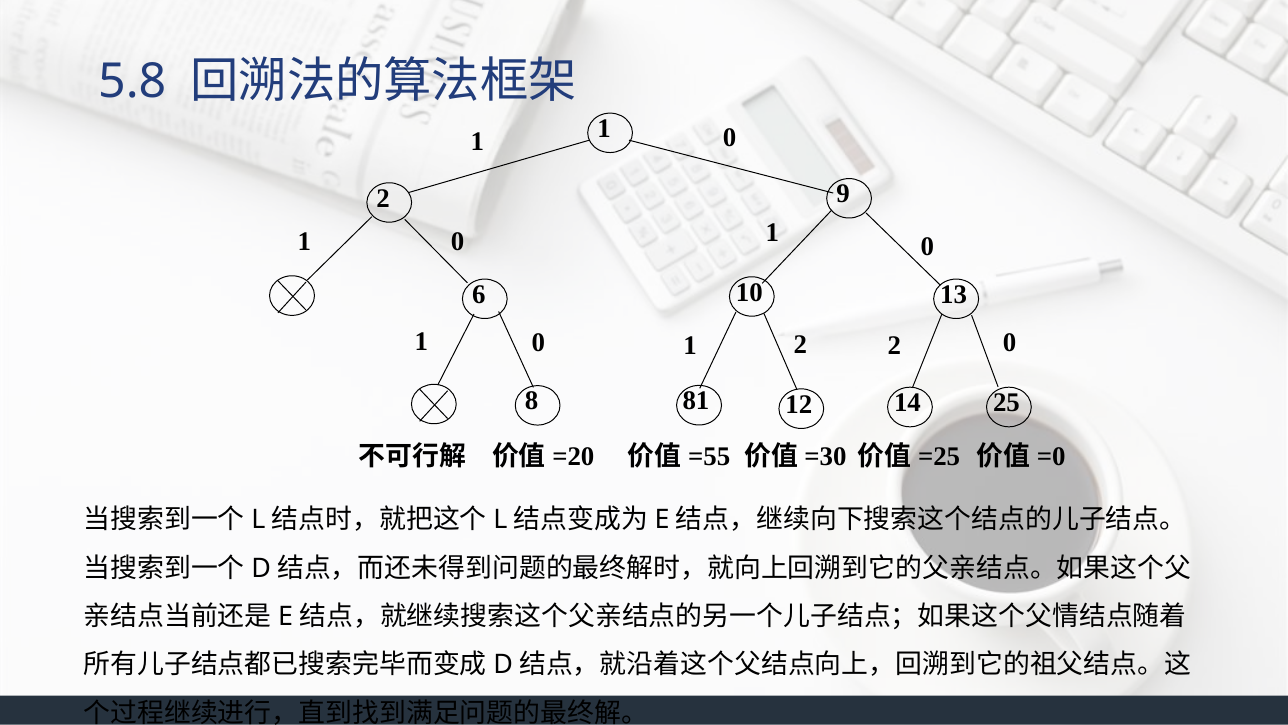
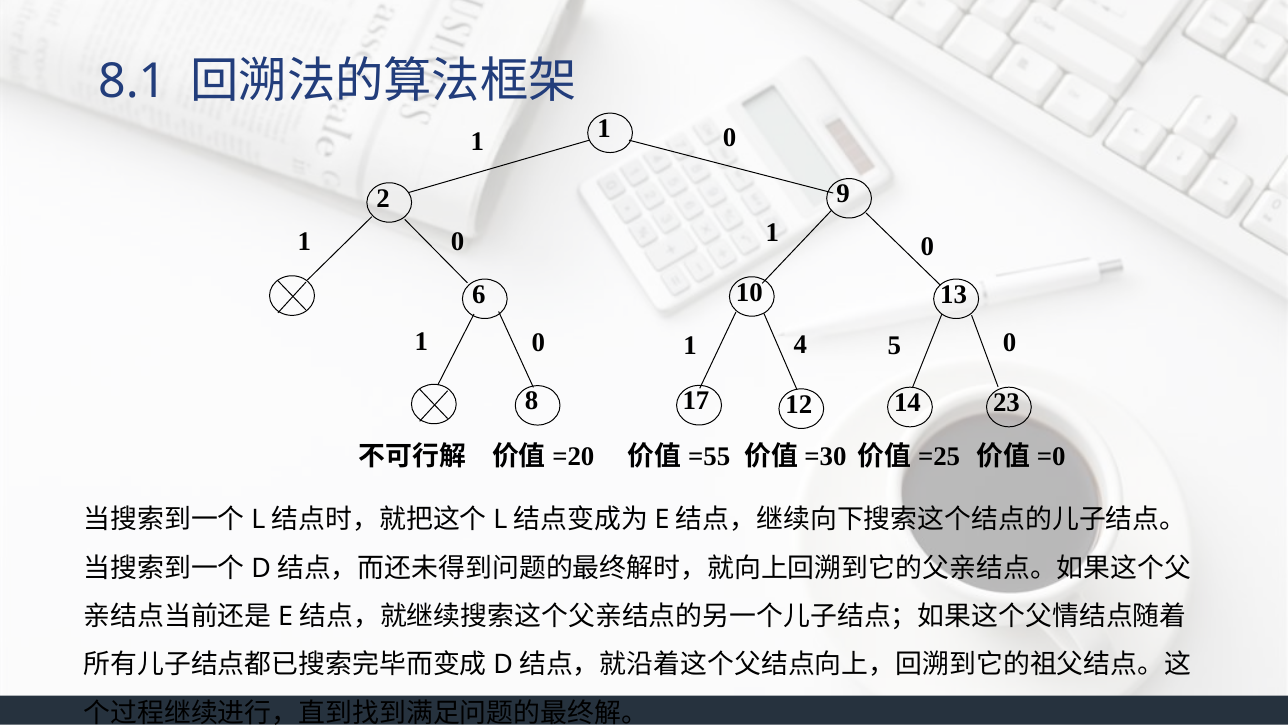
5.8: 5.8 -> 8.1
2 at (894, 345): 2 -> 5
0 2: 2 -> 4
81: 81 -> 17
25: 25 -> 23
